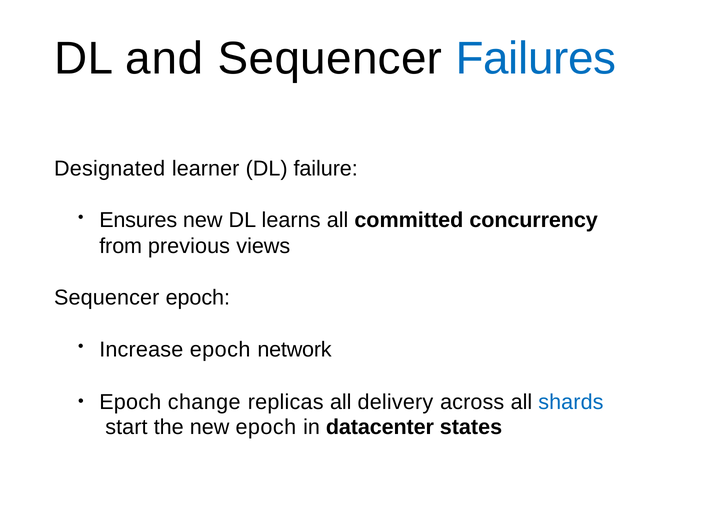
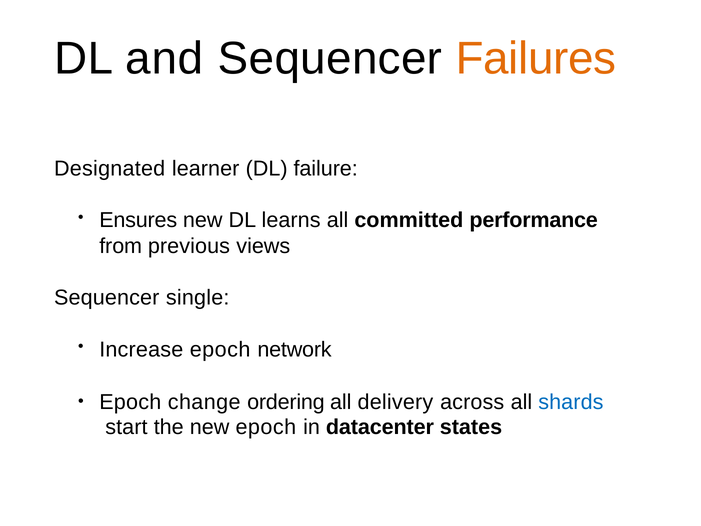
Failures colour: blue -> orange
concurrency: concurrency -> performance
Sequencer epoch: epoch -> single
replicas: replicas -> ordering
